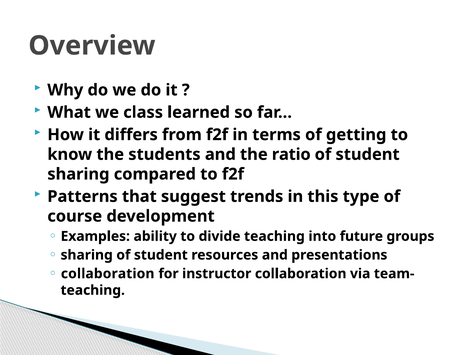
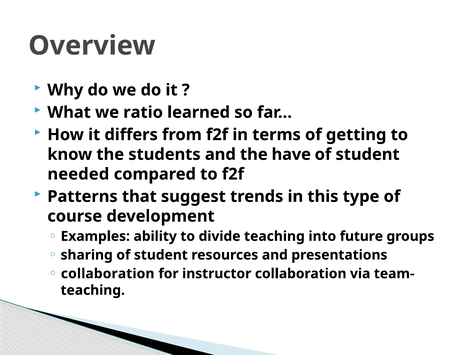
class: class -> ratio
ratio: ratio -> have
sharing at (78, 174): sharing -> needed
